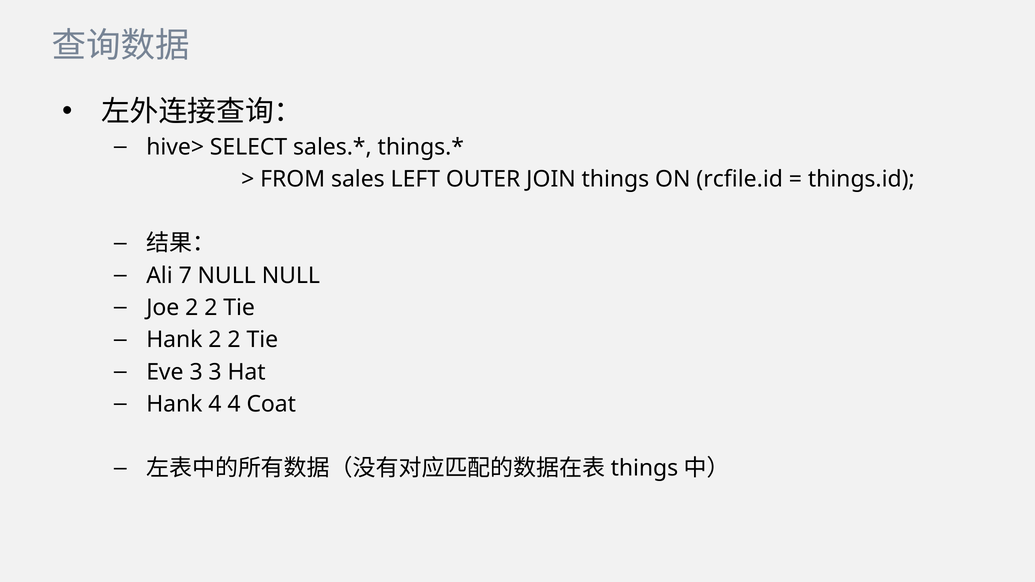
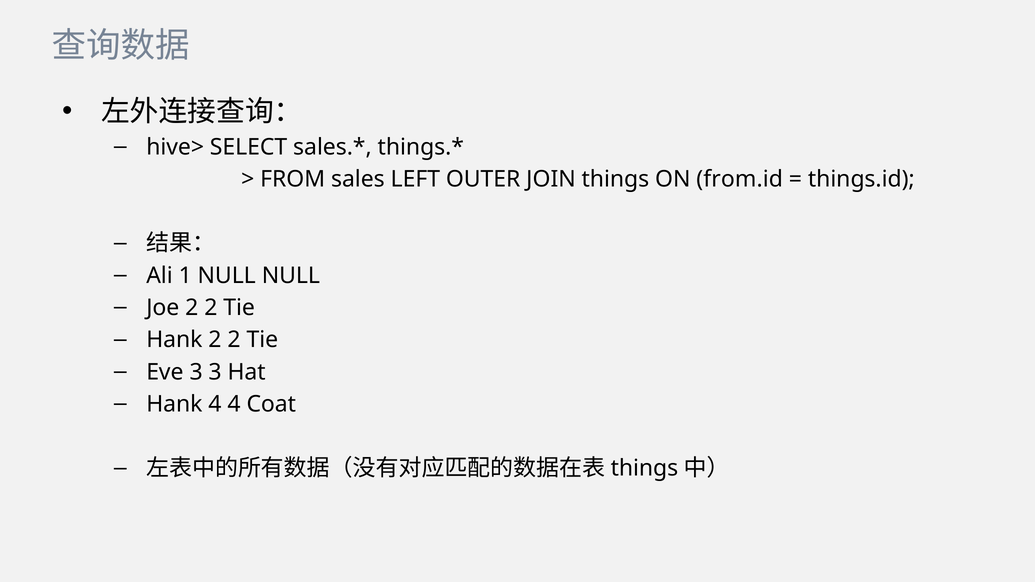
rcfile.id: rcfile.id -> from.id
7: 7 -> 1
